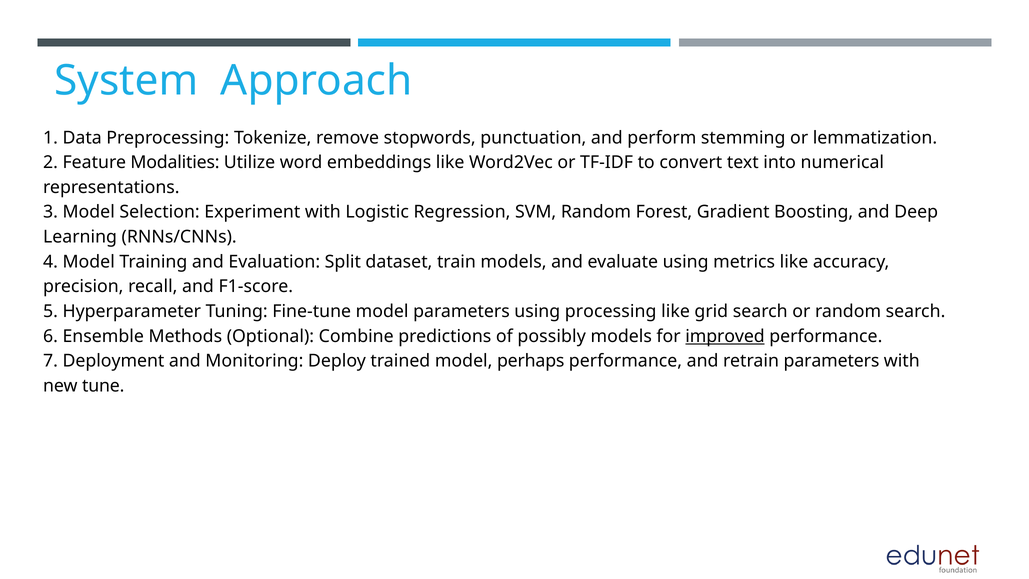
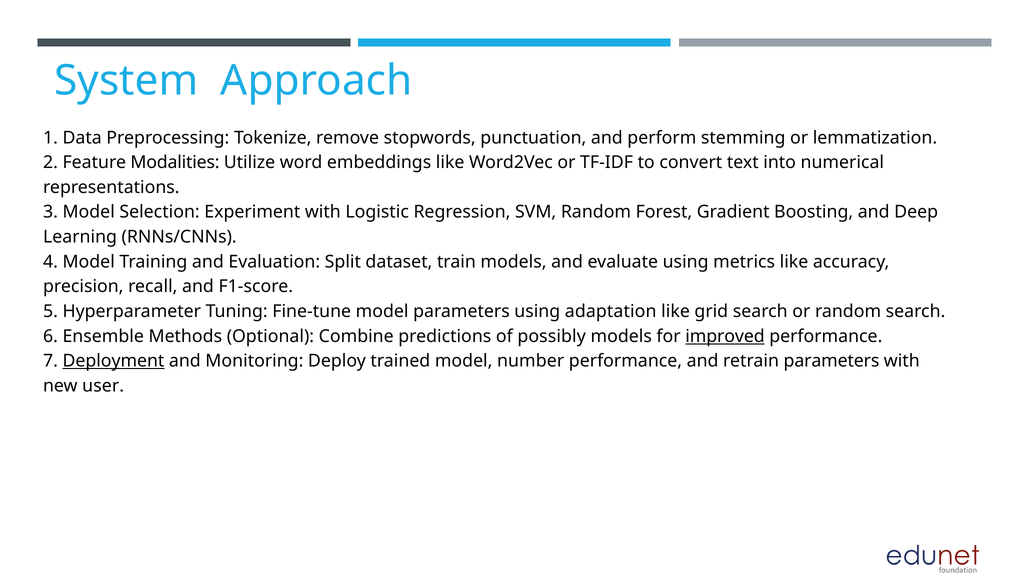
processing: processing -> adaptation
Deployment underline: none -> present
perhaps: perhaps -> number
tune: tune -> user
